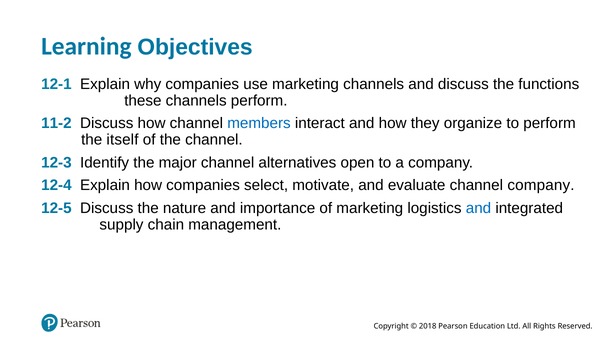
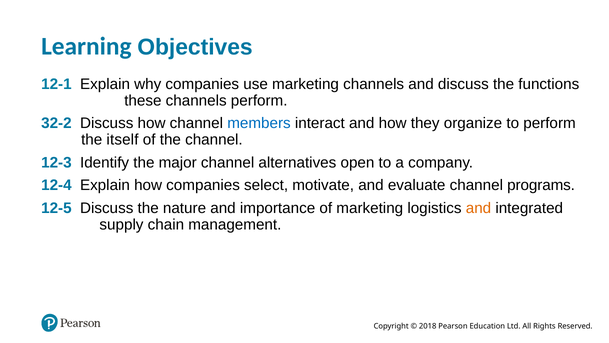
11-2: 11-2 -> 32-2
channel company: company -> programs
and at (478, 208) colour: blue -> orange
